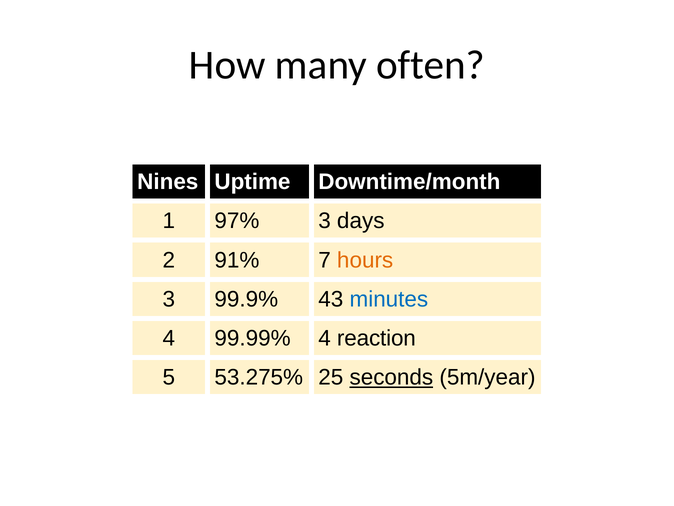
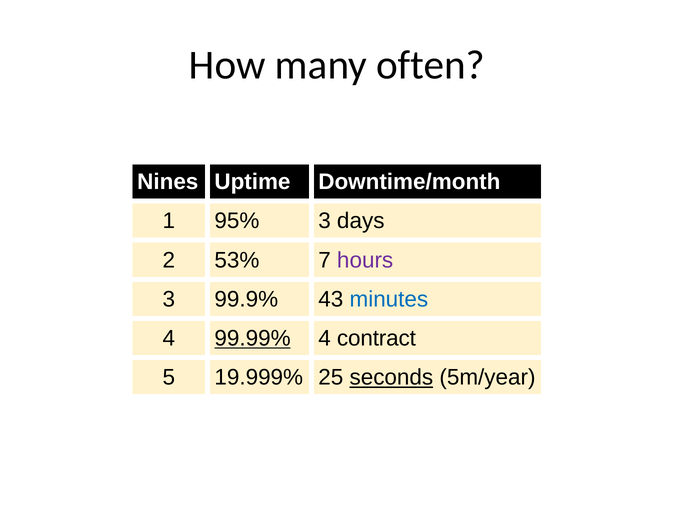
97%: 97% -> 95%
91%: 91% -> 53%
hours colour: orange -> purple
99.99% underline: none -> present
reaction: reaction -> contract
53.275%: 53.275% -> 19.999%
